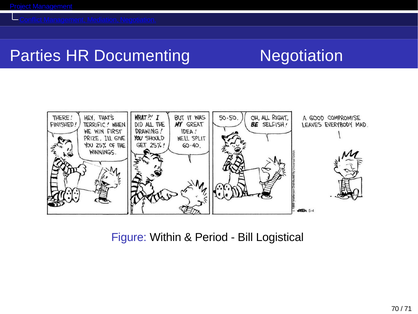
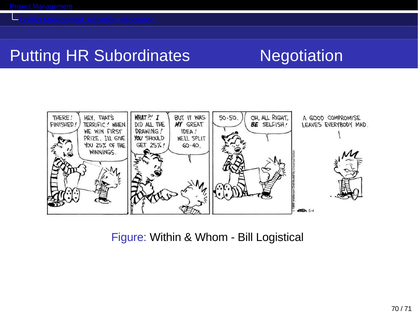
Parties: Parties -> Putting
Documenting: Documenting -> Subordinates
Period: Period -> Whom
